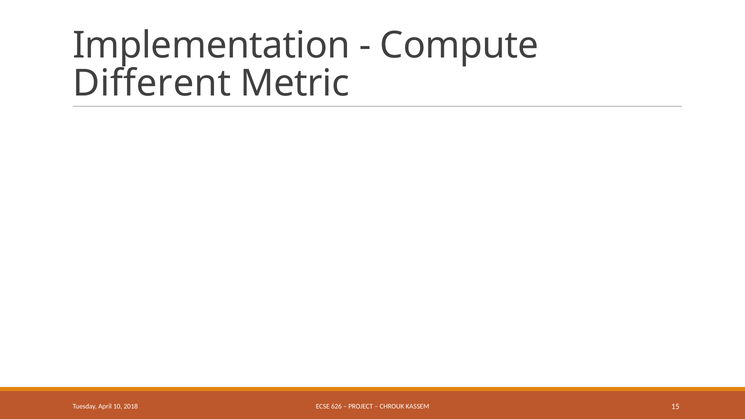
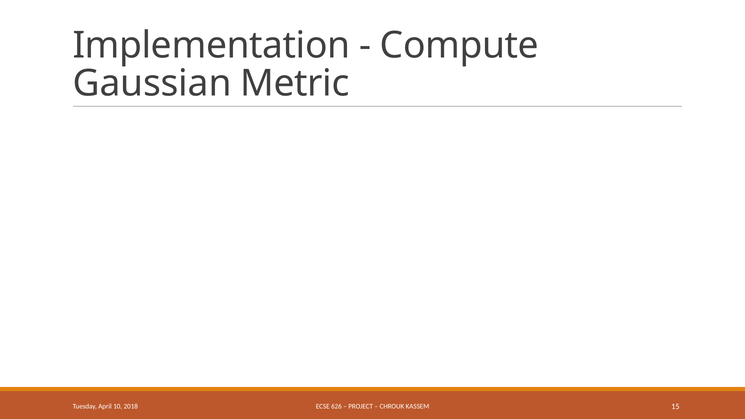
Different: Different -> Gaussian
